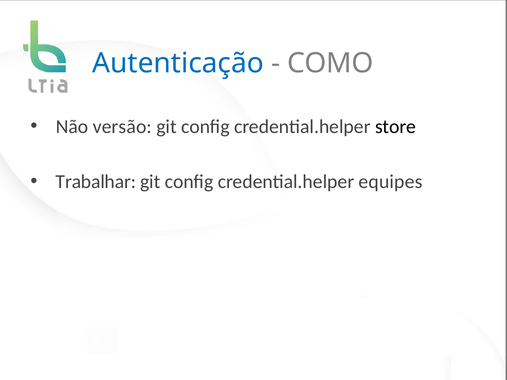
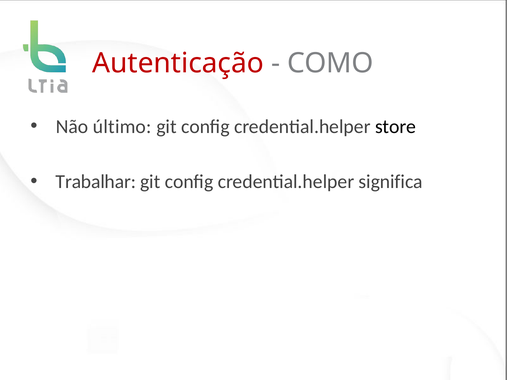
Autenticação colour: blue -> red
versão: versão -> último
equipes: equipes -> significa
